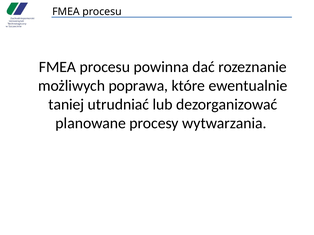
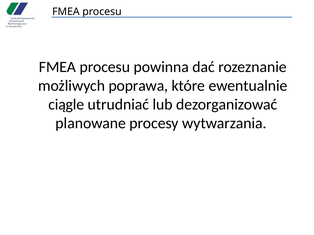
taniej: taniej -> ciągle
